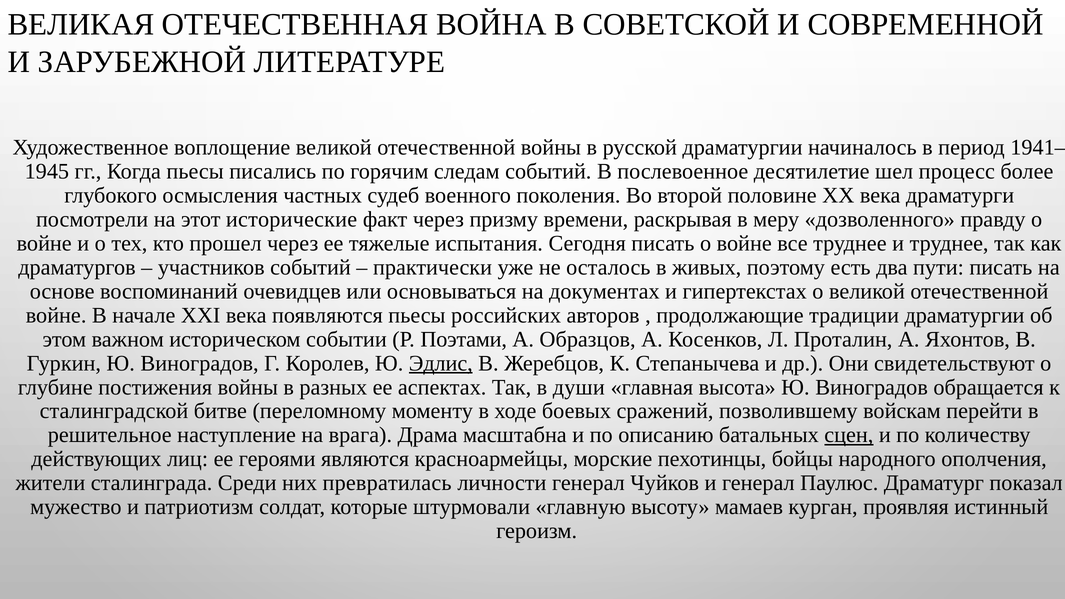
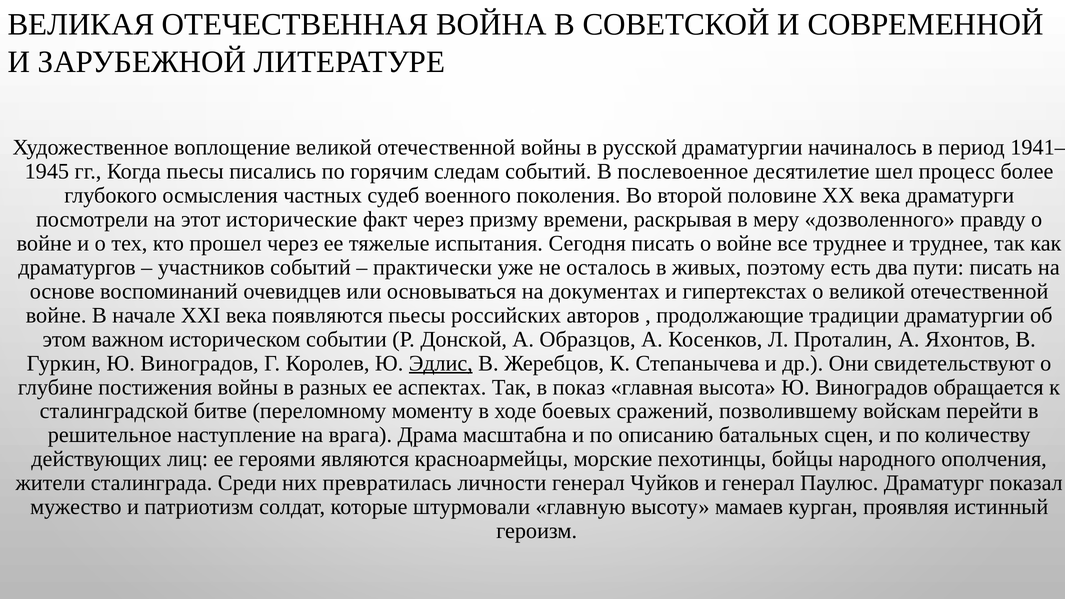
Поэтами: Поэтами -> Донской
души: души -> показ
сцен underline: present -> none
